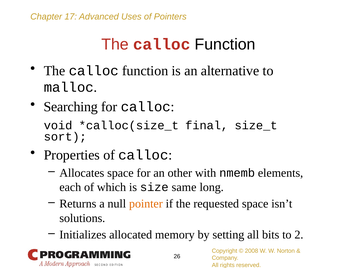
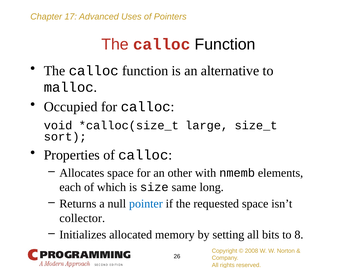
Searching: Searching -> Occupied
final: final -> large
pointer colour: orange -> blue
solutions: solutions -> collector
2: 2 -> 8
